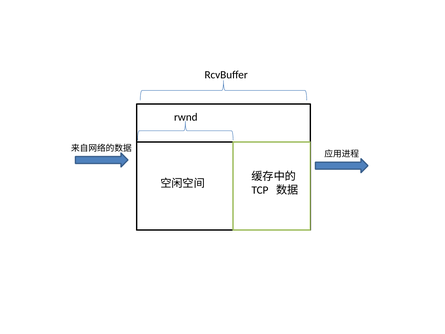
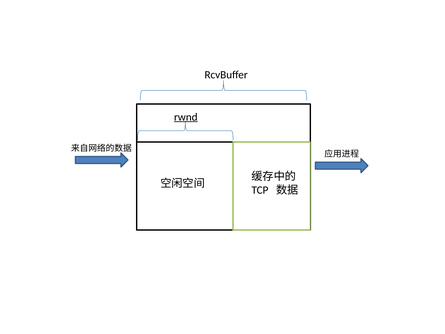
rwnd underline: none -> present
